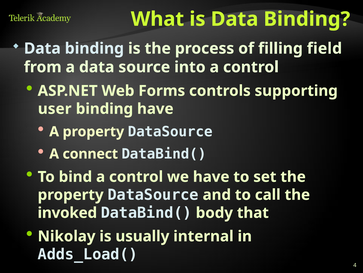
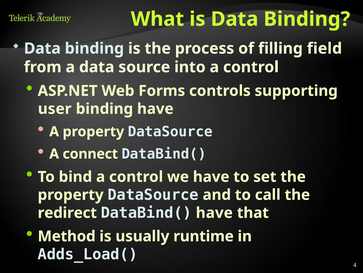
invoked: invoked -> redirect
DataBind( body: body -> have
Nikolay: Nikolay -> Method
internal: internal -> runtime
